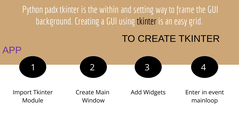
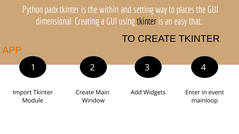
frame: frame -> places
background: background -> dimensional
grid: grid -> that
APP colour: purple -> orange
